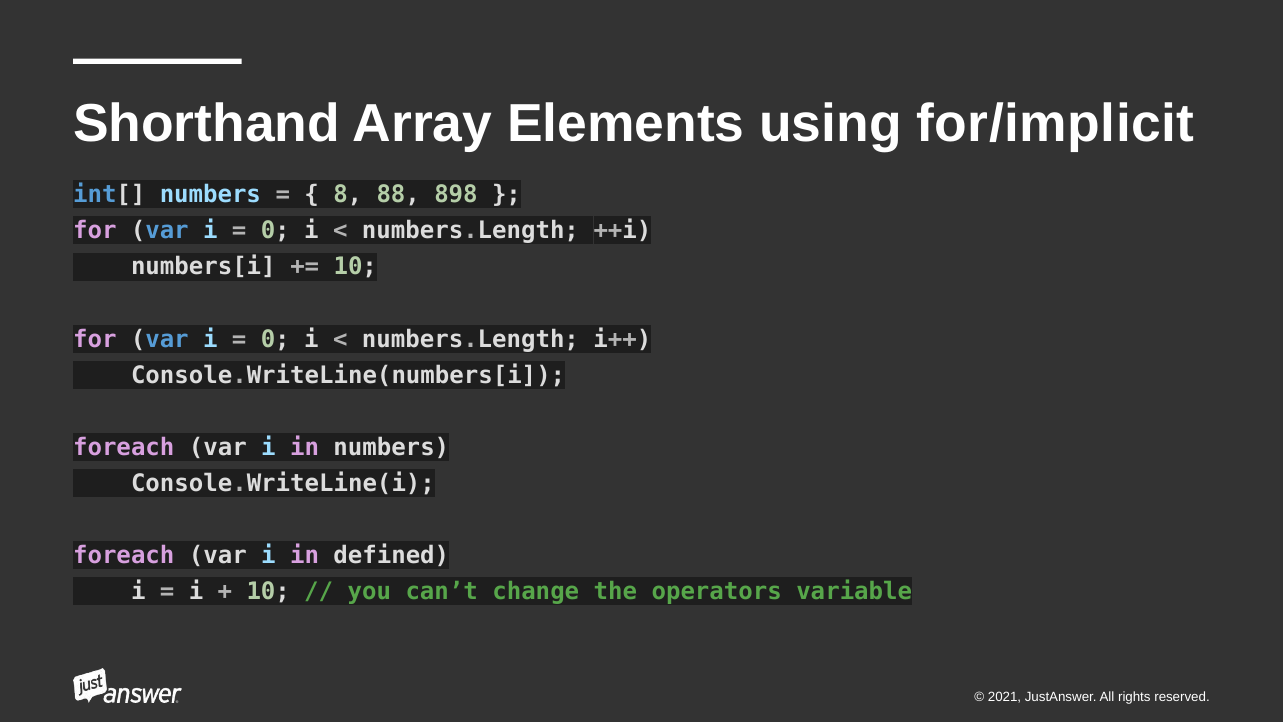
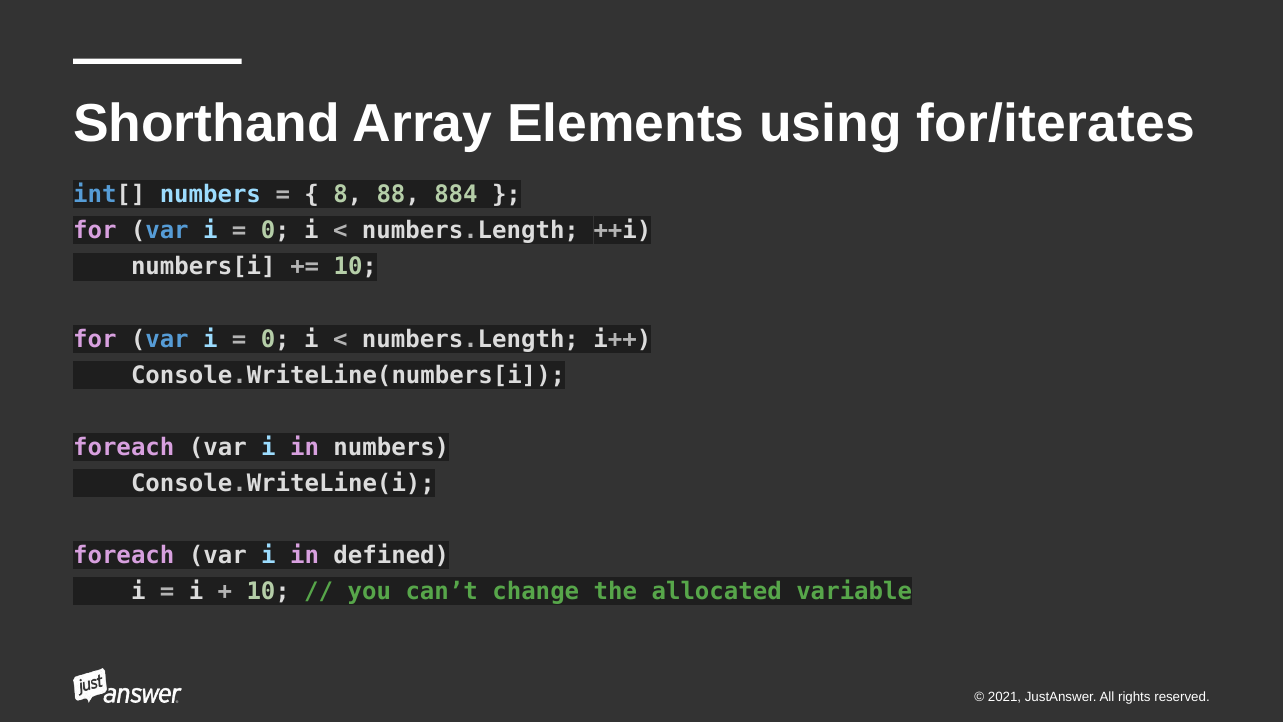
for/implicit: for/implicit -> for/iterates
898: 898 -> 884
operators: operators -> allocated
